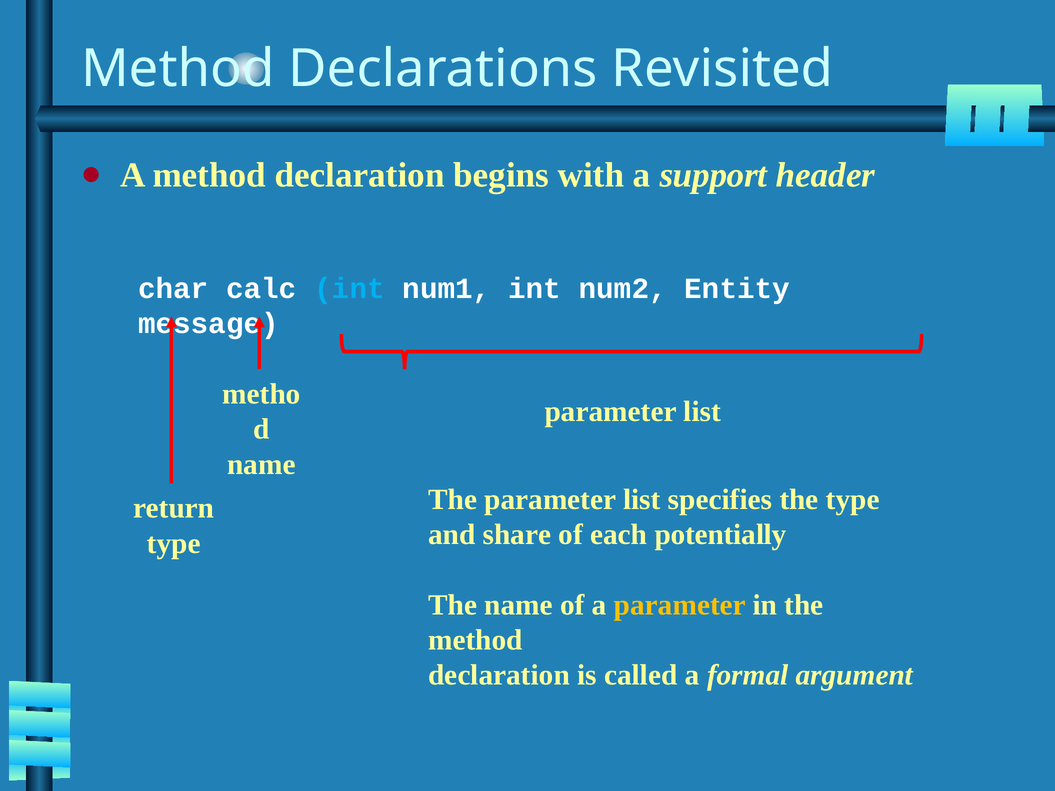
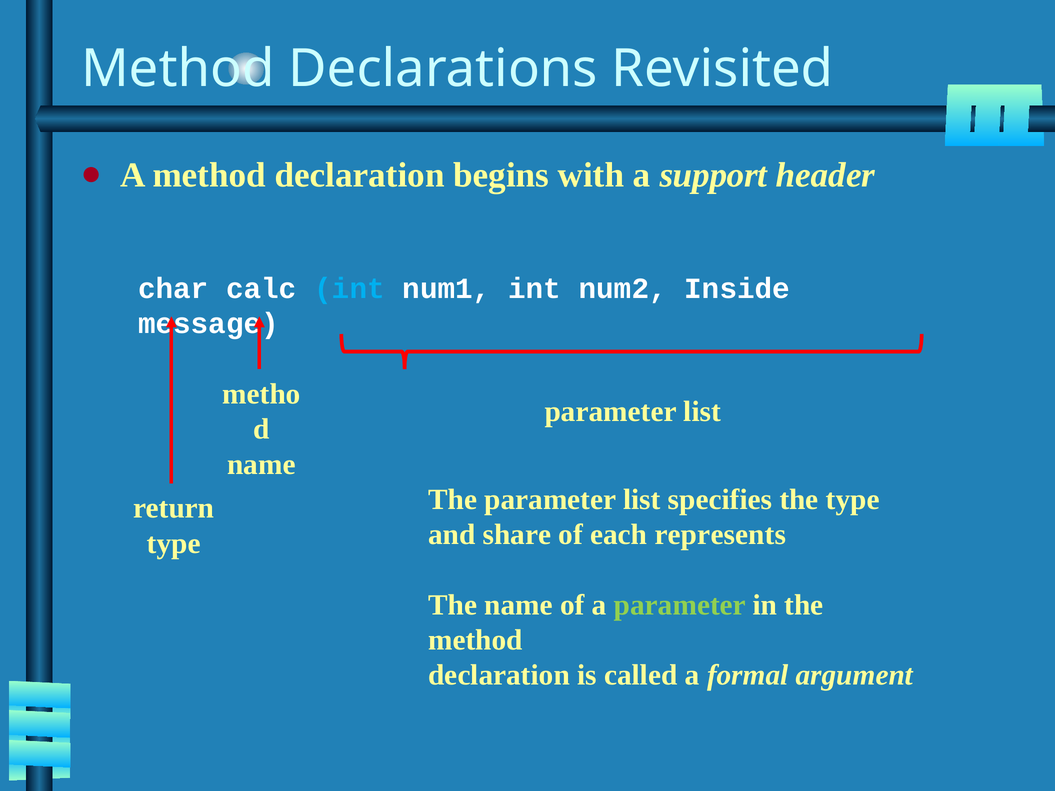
Entity: Entity -> Inside
potentially: potentially -> represents
parameter at (680, 605) colour: yellow -> light green
